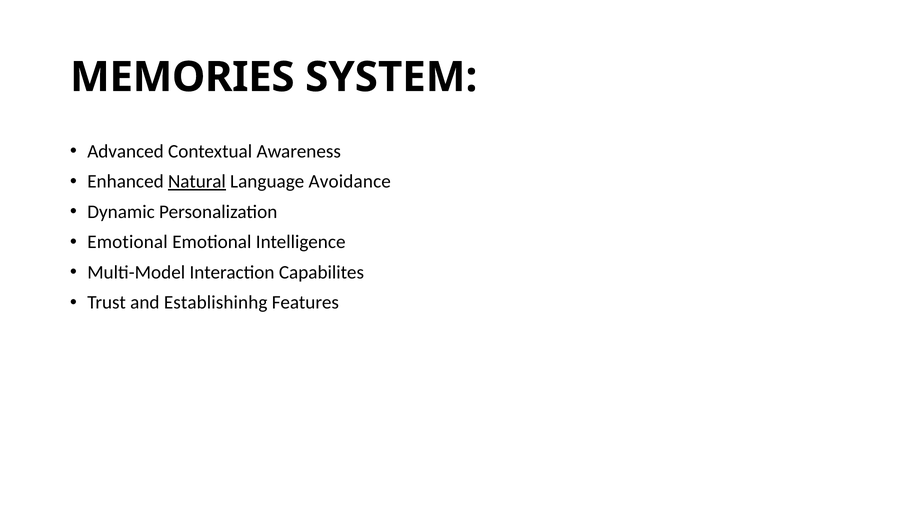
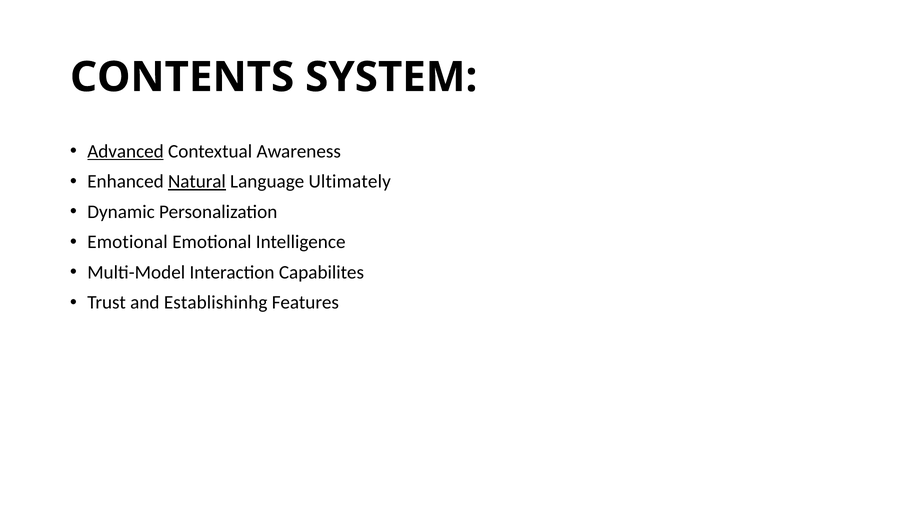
MEMORIES: MEMORIES -> CONTENTS
Advanced underline: none -> present
Avoidance: Avoidance -> Ultimately
